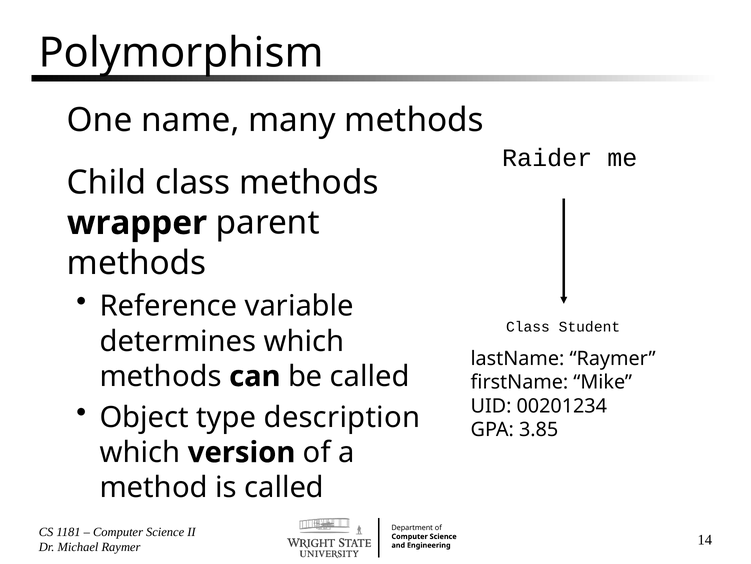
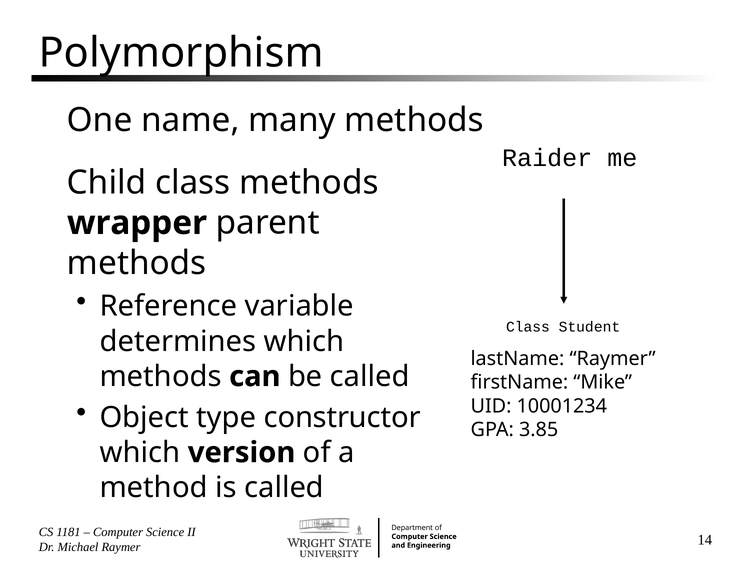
00201234: 00201234 -> 10001234
description: description -> constructor
